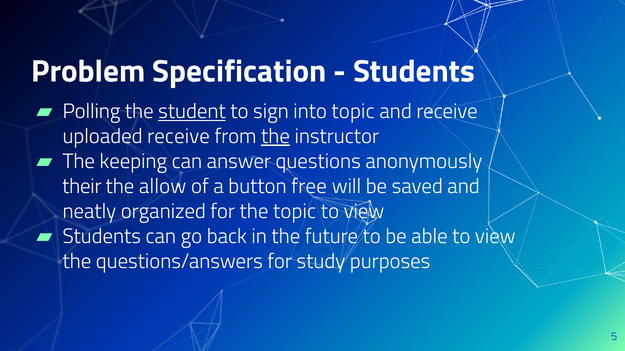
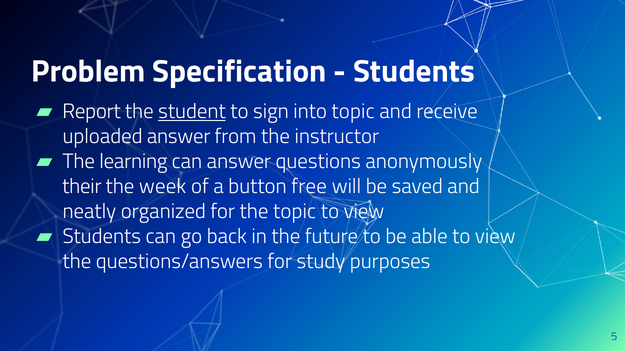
Polling: Polling -> Report
uploaded receive: receive -> answer
the at (276, 137) underline: present -> none
keeping: keeping -> learning
allow: allow -> week
